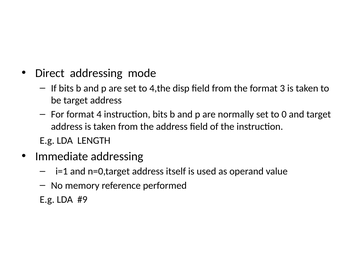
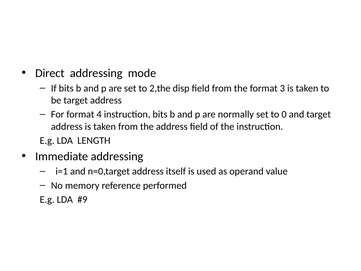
4,the: 4,the -> 2,the
